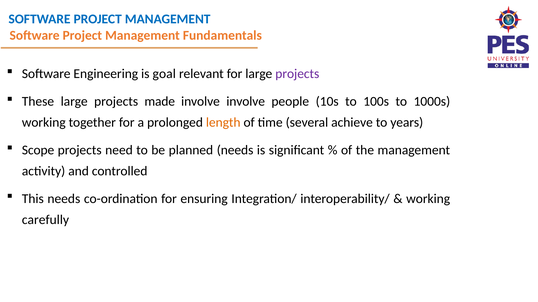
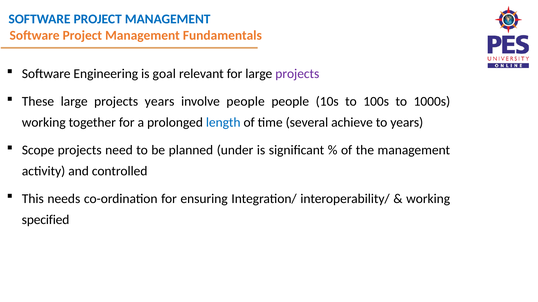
projects made: made -> years
involve involve: involve -> people
length colour: orange -> blue
planned needs: needs -> under
carefully: carefully -> specified
